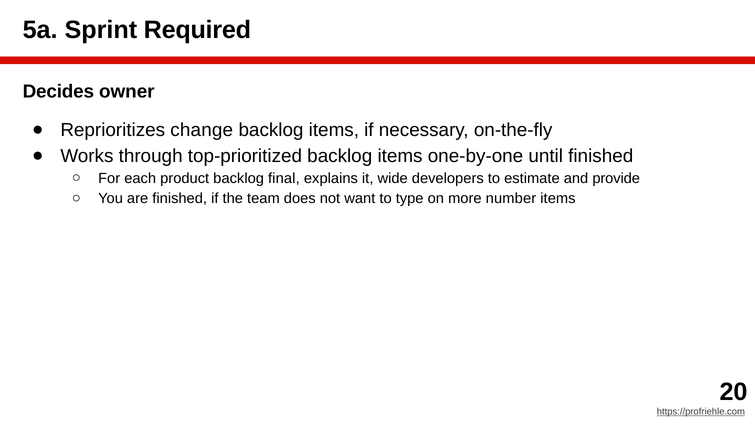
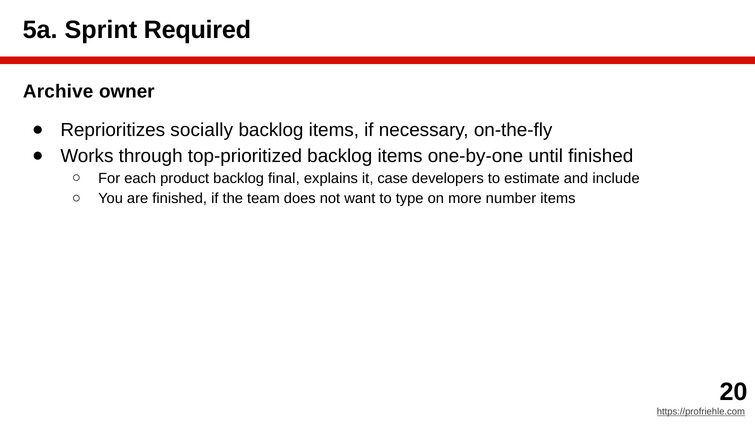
Decides: Decides -> Archive
change: change -> socially
wide: wide -> case
provide: provide -> include
